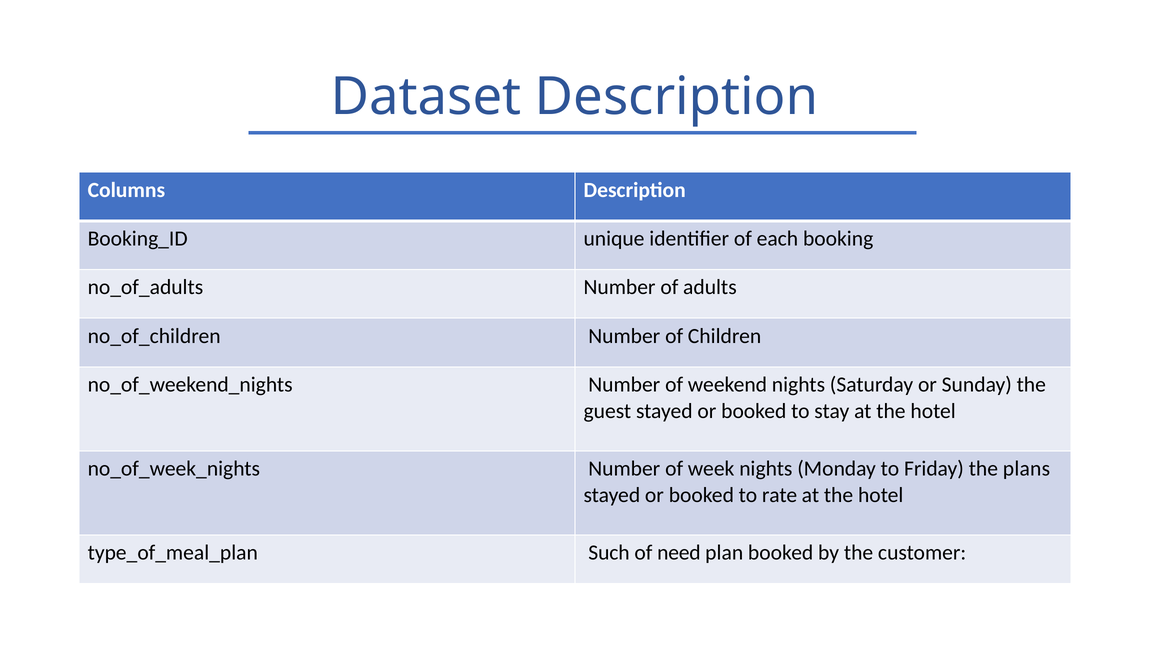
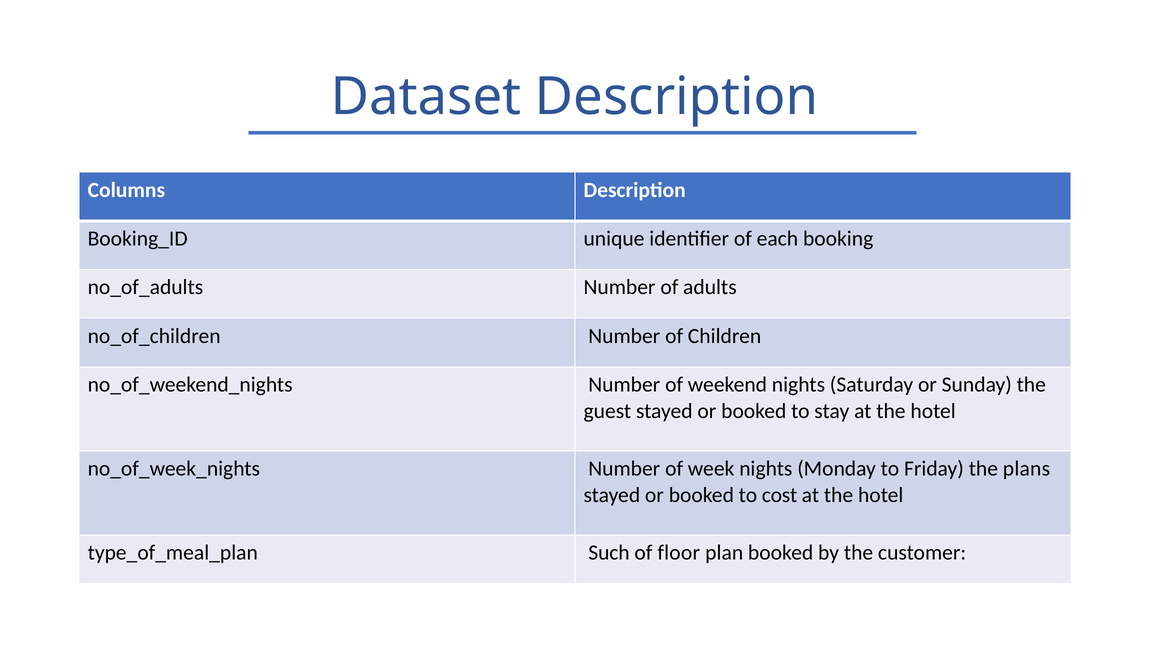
rate: rate -> cost
need: need -> floor
